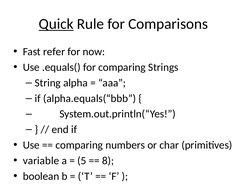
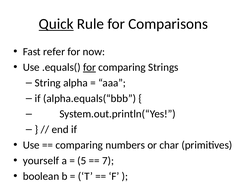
for at (89, 67) underline: none -> present
variable: variable -> yourself
8: 8 -> 7
